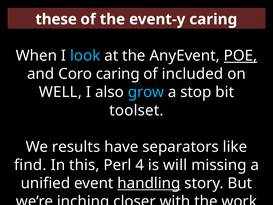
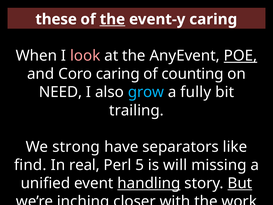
the at (112, 19) underline: none -> present
look colour: light blue -> pink
included: included -> counting
WELL: WELL -> NEED
stop: stop -> fully
toolset: toolset -> trailing
results: results -> strong
this: this -> real
4: 4 -> 5
But underline: none -> present
